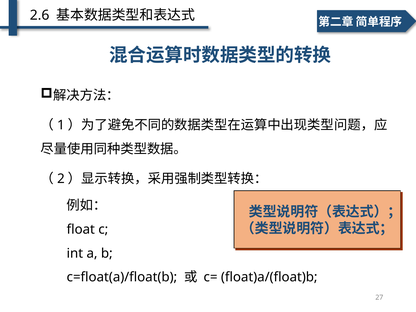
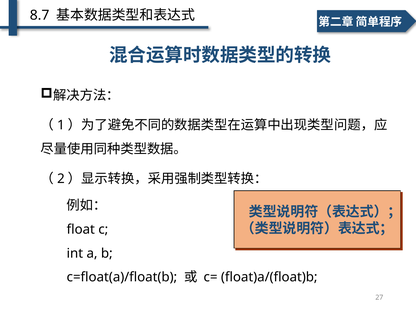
2.6: 2.6 -> 8.7
